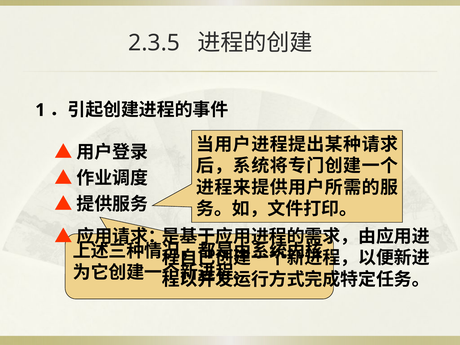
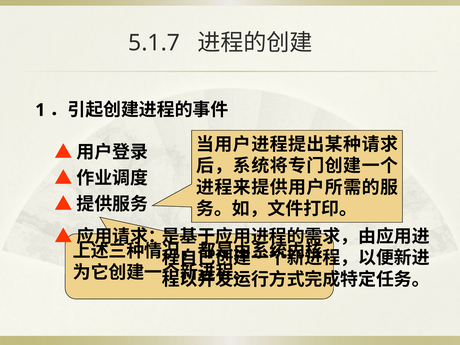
2.3.5: 2.3.5 -> 5.1.7
